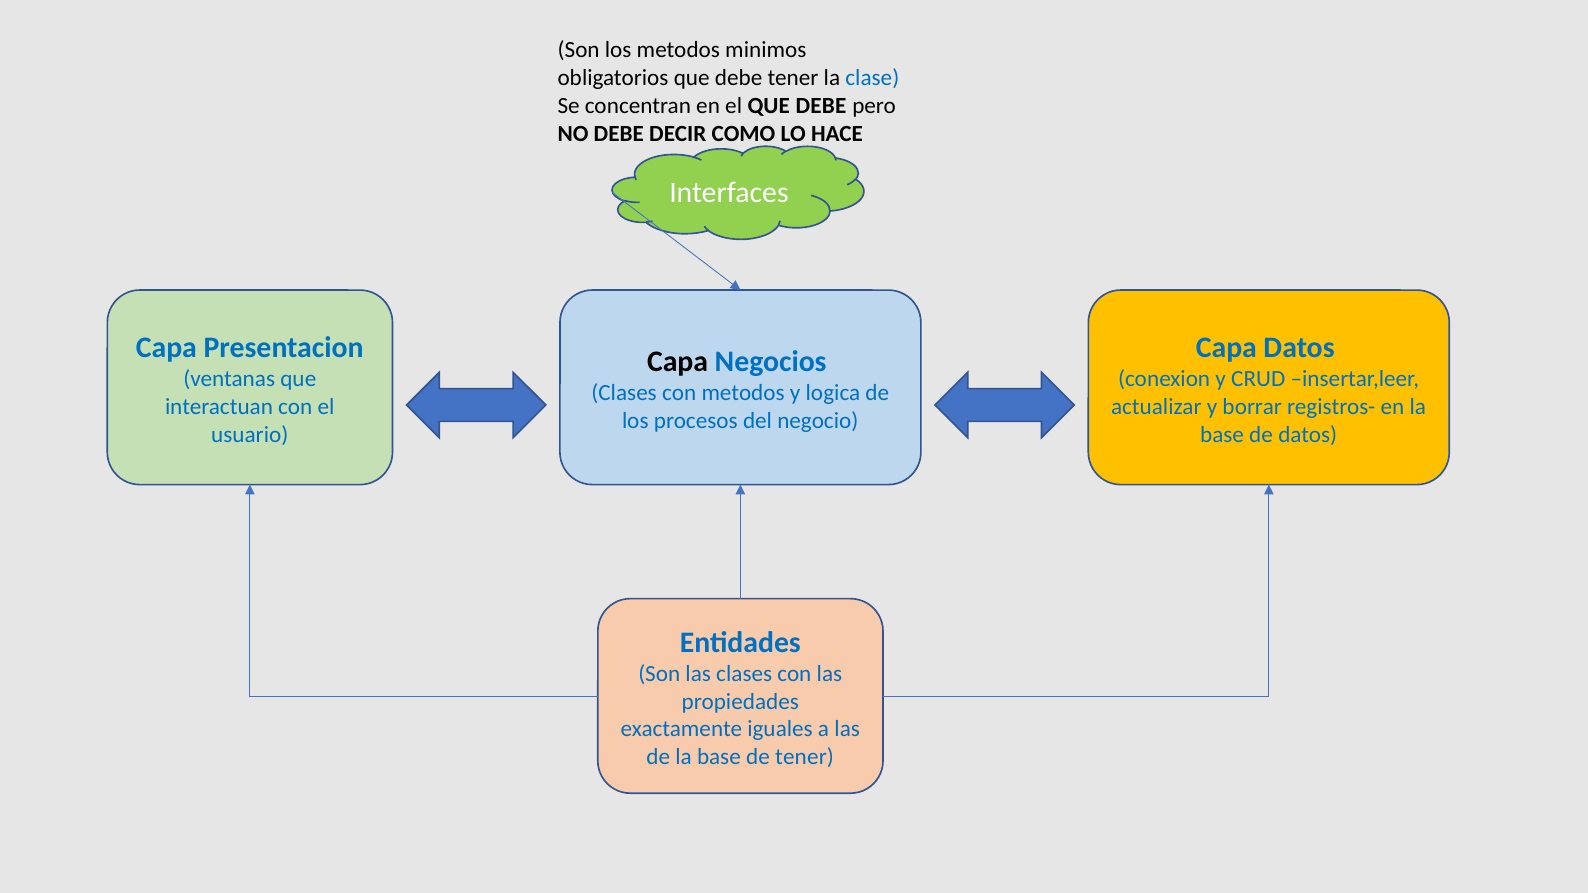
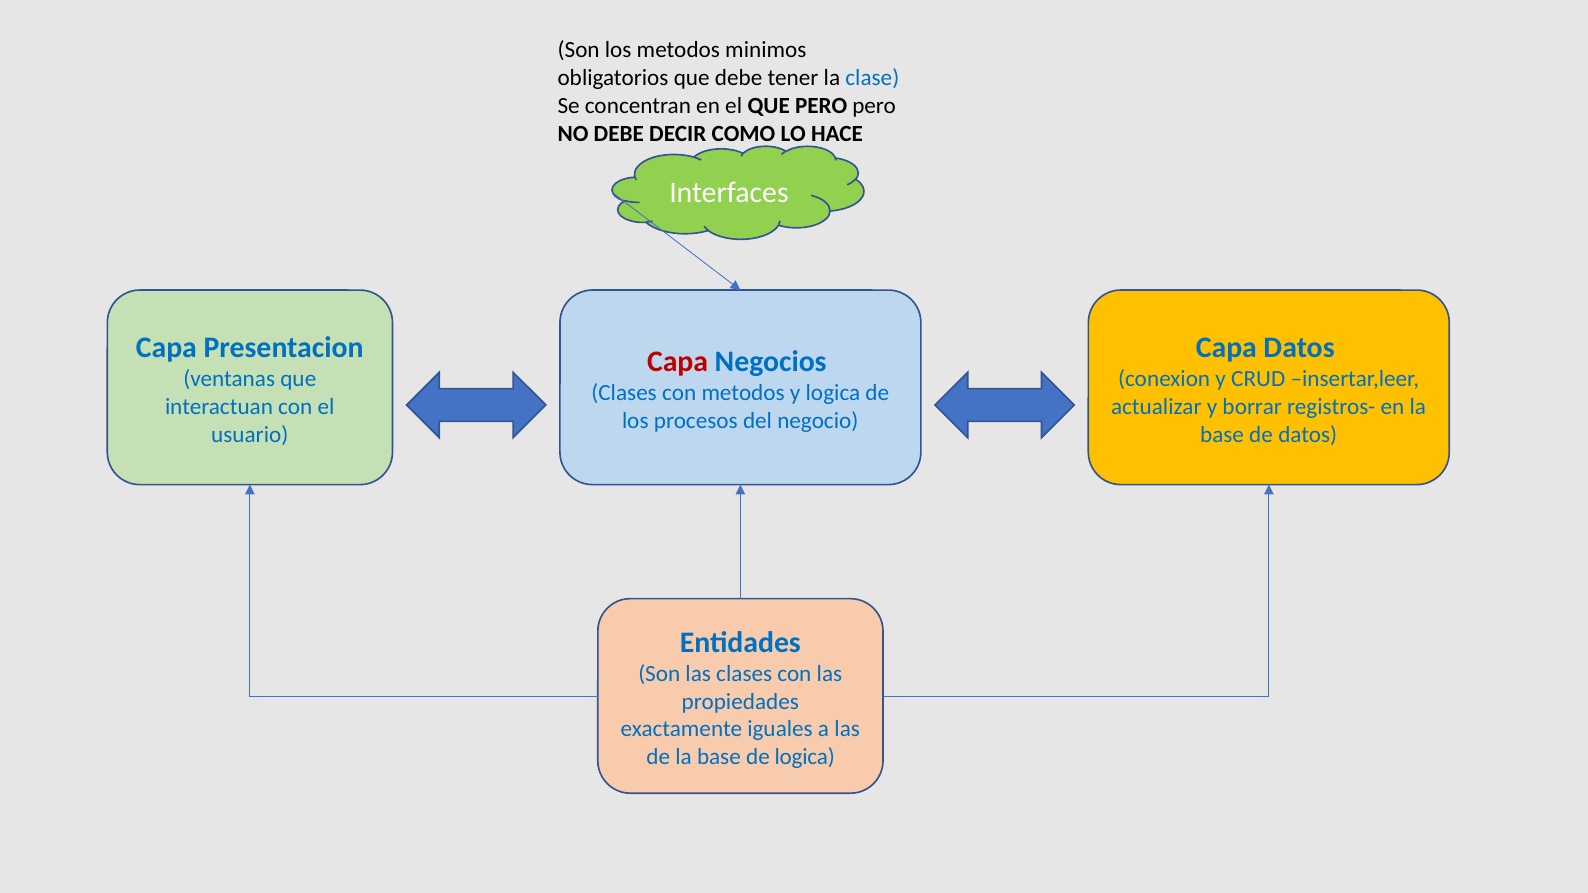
el QUE DEBE: DEBE -> PERO
Capa at (678, 362) colour: black -> red
de tener: tener -> logica
